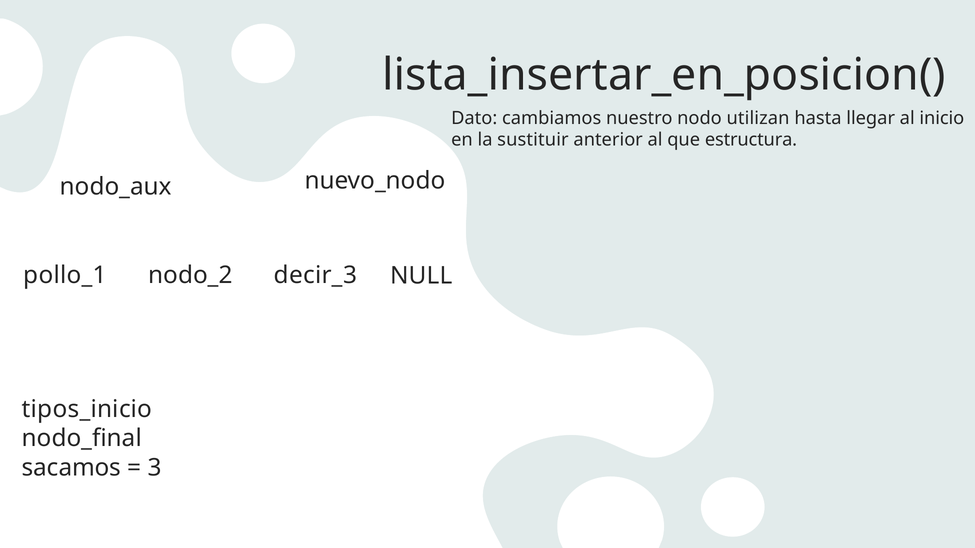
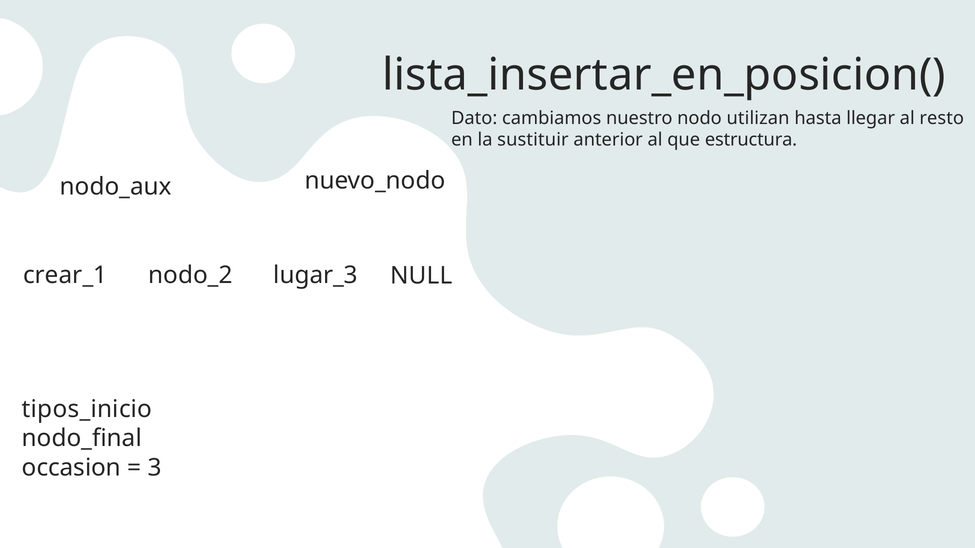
inicio: inicio -> resto
pollo_1: pollo_1 -> crear_1
decir_3: decir_3 -> lugar_3
sacamos: sacamos -> occasion
